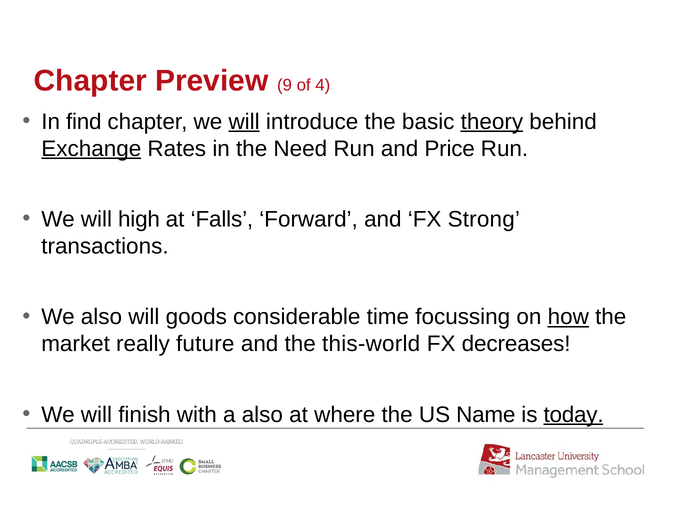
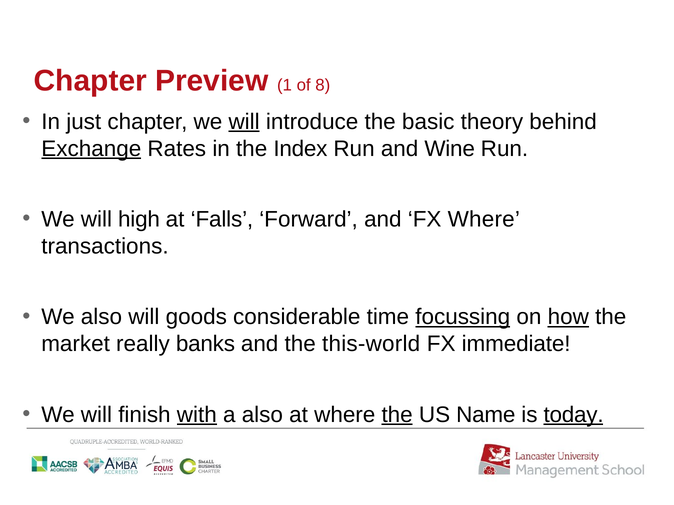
9: 9 -> 1
4: 4 -> 8
find: find -> just
theory underline: present -> none
Need: Need -> Index
Price: Price -> Wine
FX Strong: Strong -> Where
focussing underline: none -> present
future: future -> banks
decreases: decreases -> immediate
with underline: none -> present
the at (397, 415) underline: none -> present
